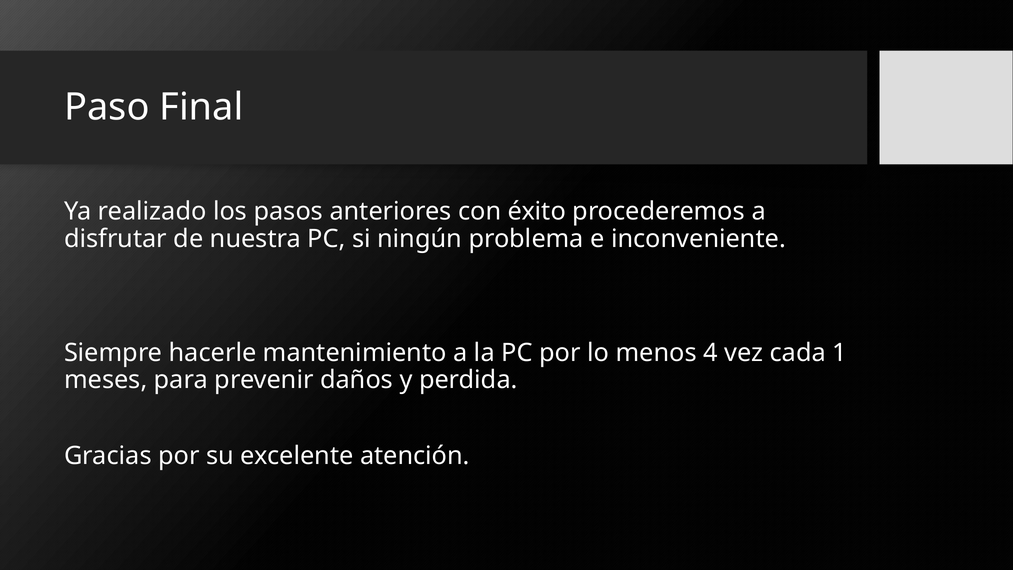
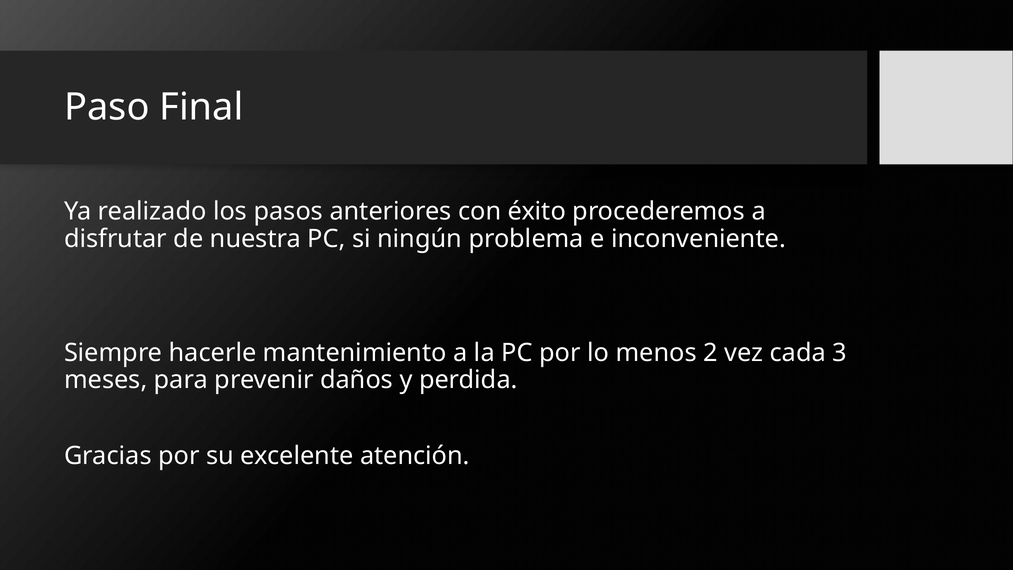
4: 4 -> 2
1: 1 -> 3
